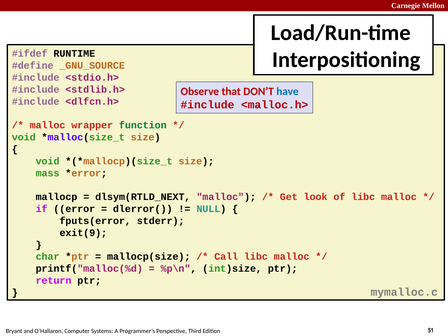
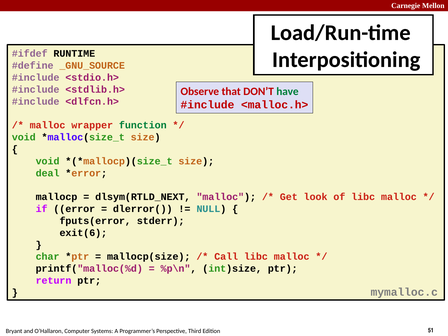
have colour: blue -> green
mass: mass -> deal
exit(9: exit(9 -> exit(6
